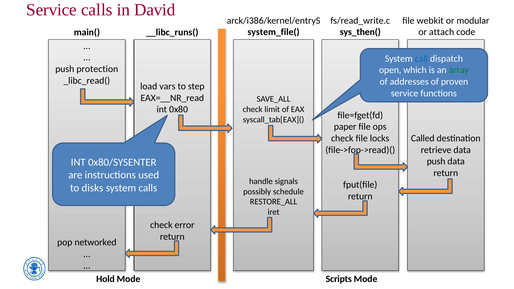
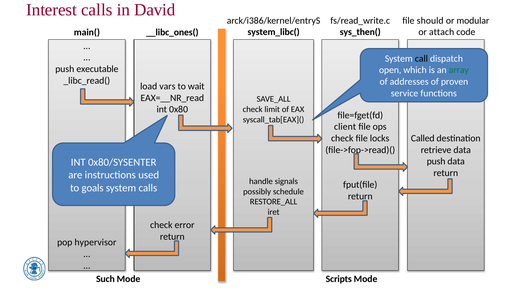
Service at (52, 10): Service -> Interest
webkit: webkit -> should
system_file(: system_file( -> system_libc(
__libc_runs(: __libc_runs( -> __libc_ones(
call colour: blue -> black
protection: protection -> executable
step: step -> wait
paper: paper -> client
disks: disks -> goals
networked: networked -> hypervisor
Hold: Hold -> Such
